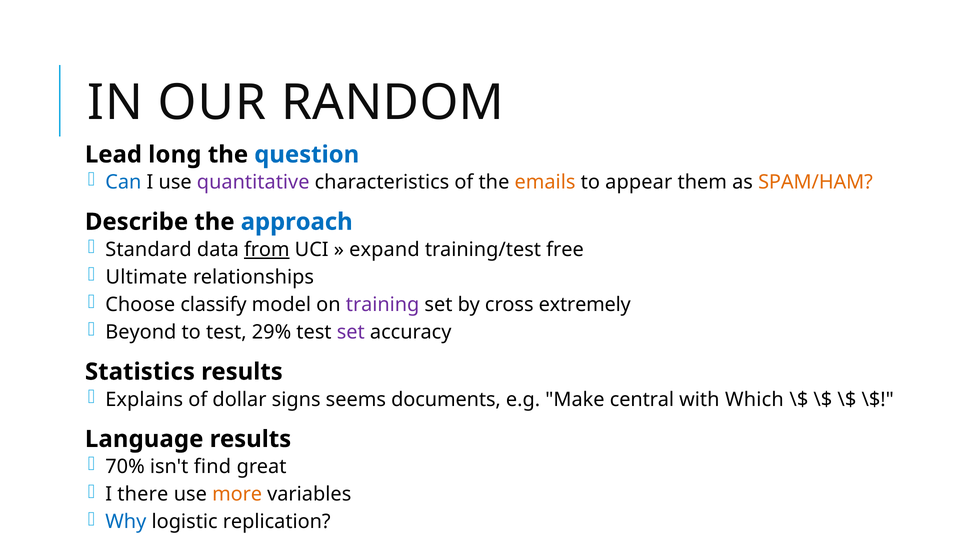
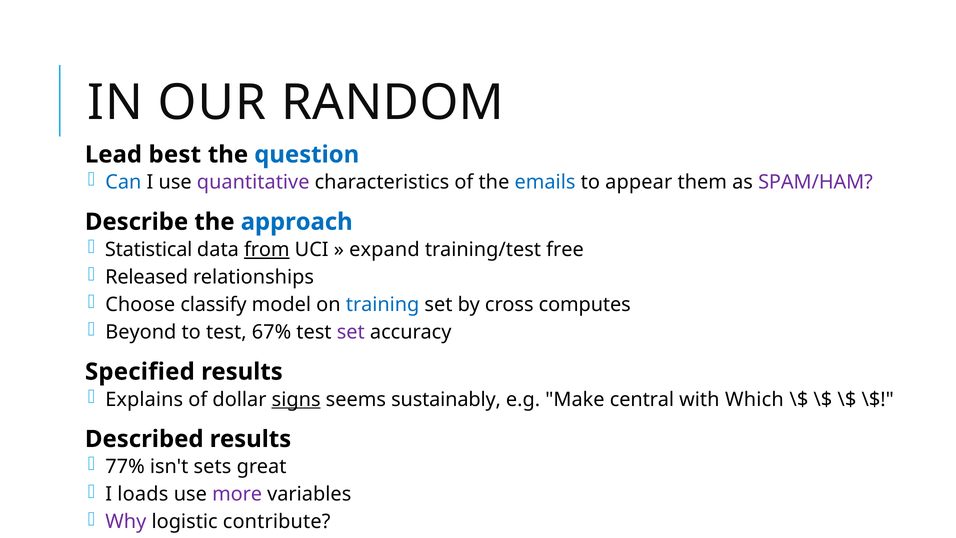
long: long -> best
emails colour: orange -> blue
SPAM/HAM colour: orange -> purple
Standard: Standard -> Statistical
Ultimate: Ultimate -> Released
training colour: purple -> blue
extremely: extremely -> computes
29%: 29% -> 67%
Statistics: Statistics -> Specified
signs underline: none -> present
documents: documents -> sustainably
Language: Language -> Described
70%: 70% -> 77%
find: find -> sets
there: there -> loads
more colour: orange -> purple
Why colour: blue -> purple
replication: replication -> contribute
